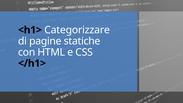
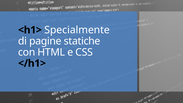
Categorizzare: Categorizzare -> Specialmente
